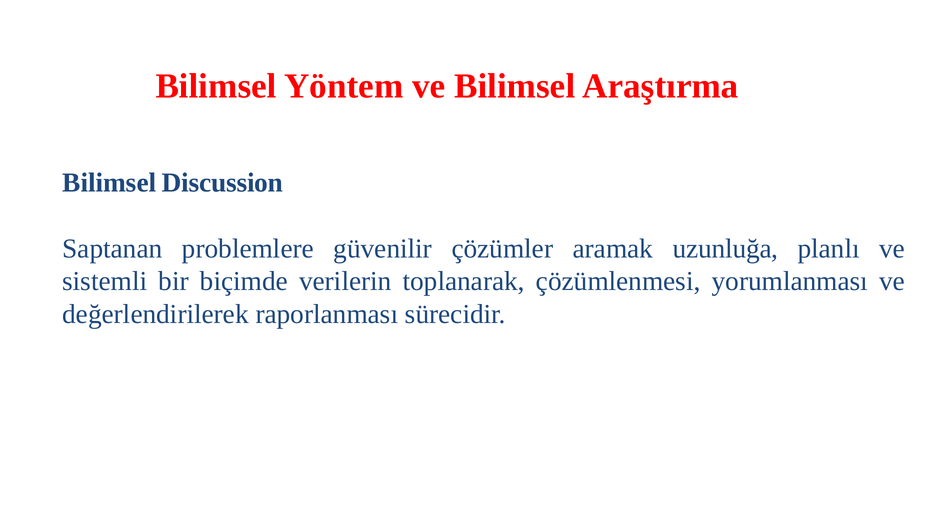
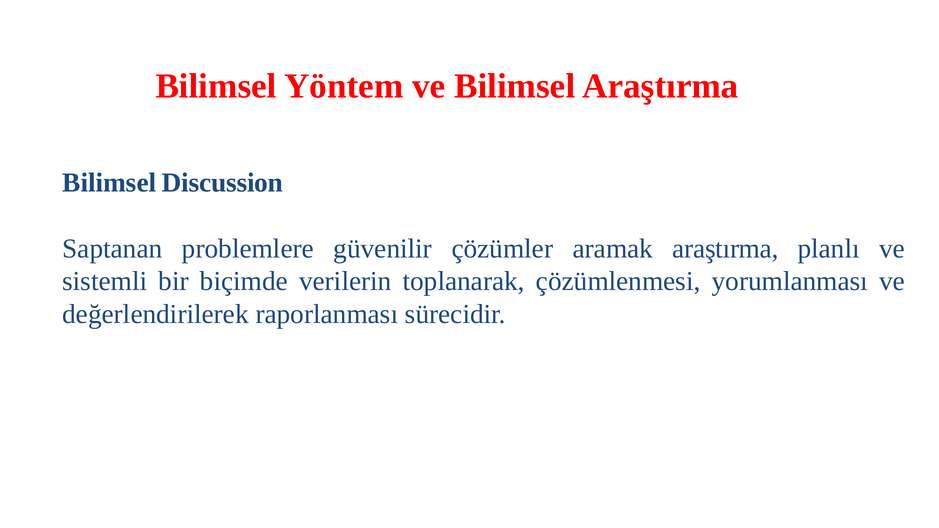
aramak uzunluğa: uzunluğa -> araştırma
